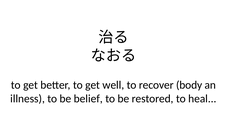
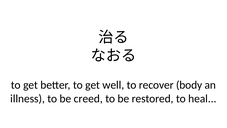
belief: belief -> creed
